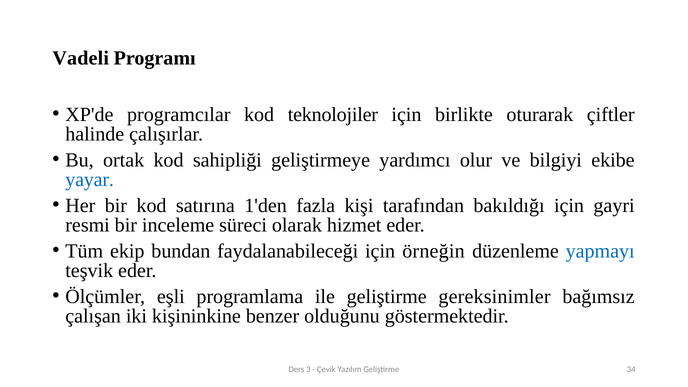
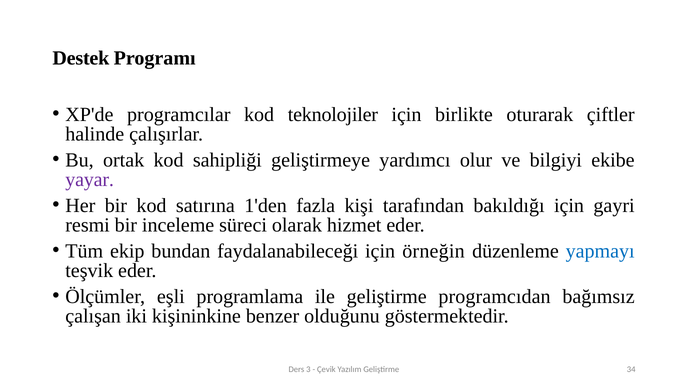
Vadeli: Vadeli -> Destek
yayar colour: blue -> purple
gereksinimler: gereksinimler -> programcıdan
